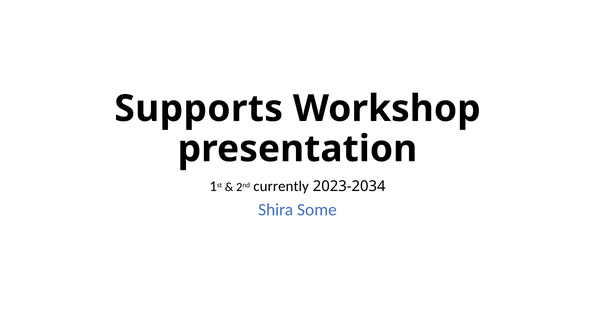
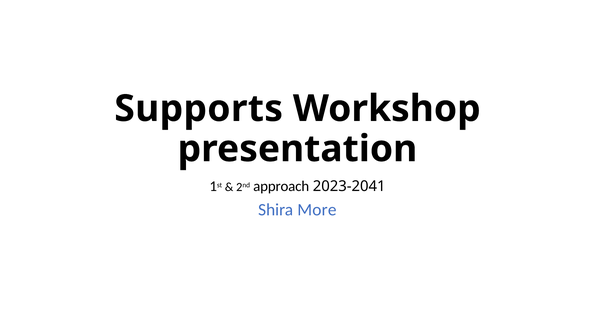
currently: currently -> approach
2023-2034: 2023-2034 -> 2023-2041
Some: Some -> More
